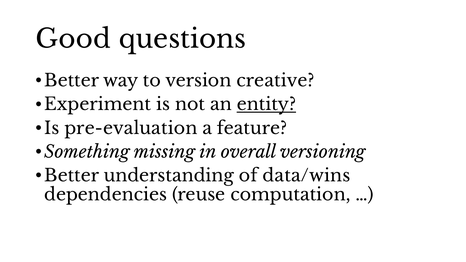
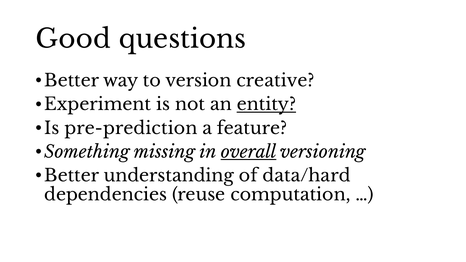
pre-evaluation: pre-evaluation -> pre-prediction
overall underline: none -> present
data/wins: data/wins -> data/hard
